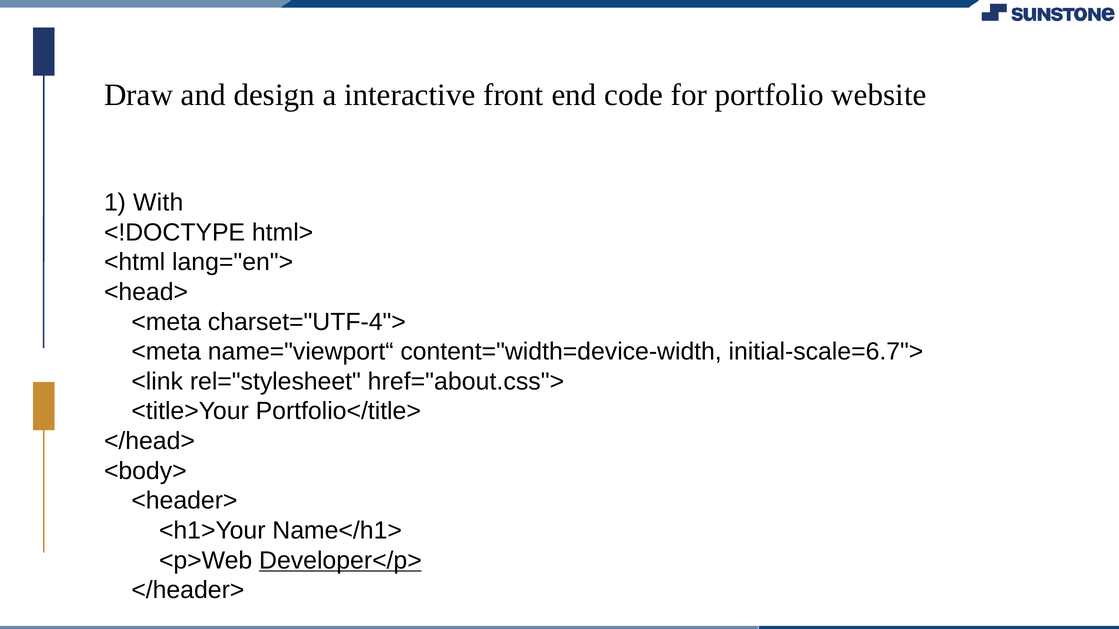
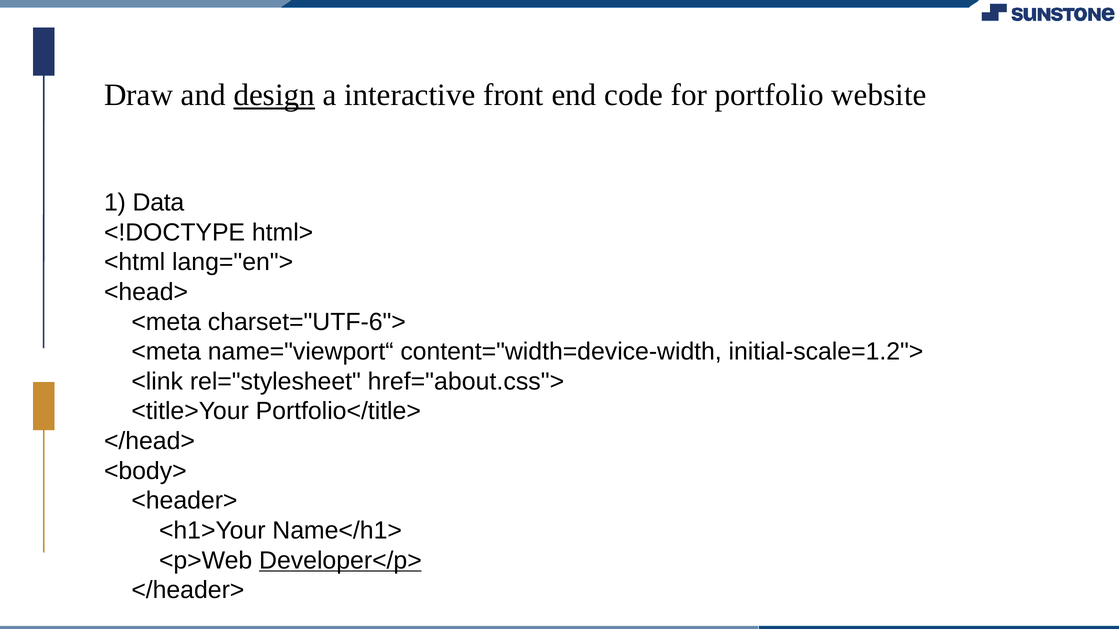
design underline: none -> present
With: With -> Data
charset="UTF-4">: charset="UTF-4"> -> charset="UTF-6">
initial-scale=6.7">: initial-scale=6.7"> -> initial-scale=1.2">
